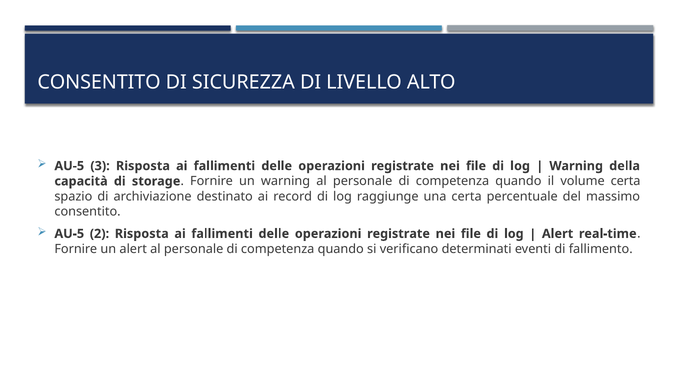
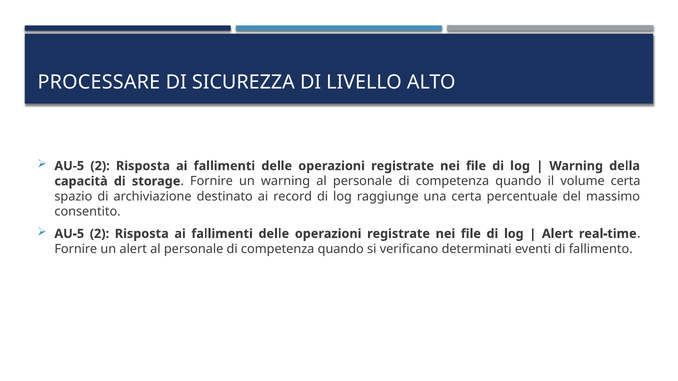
CONSENTITO at (99, 82): CONSENTITO -> PROCESSARE
3 at (100, 166): 3 -> 2
